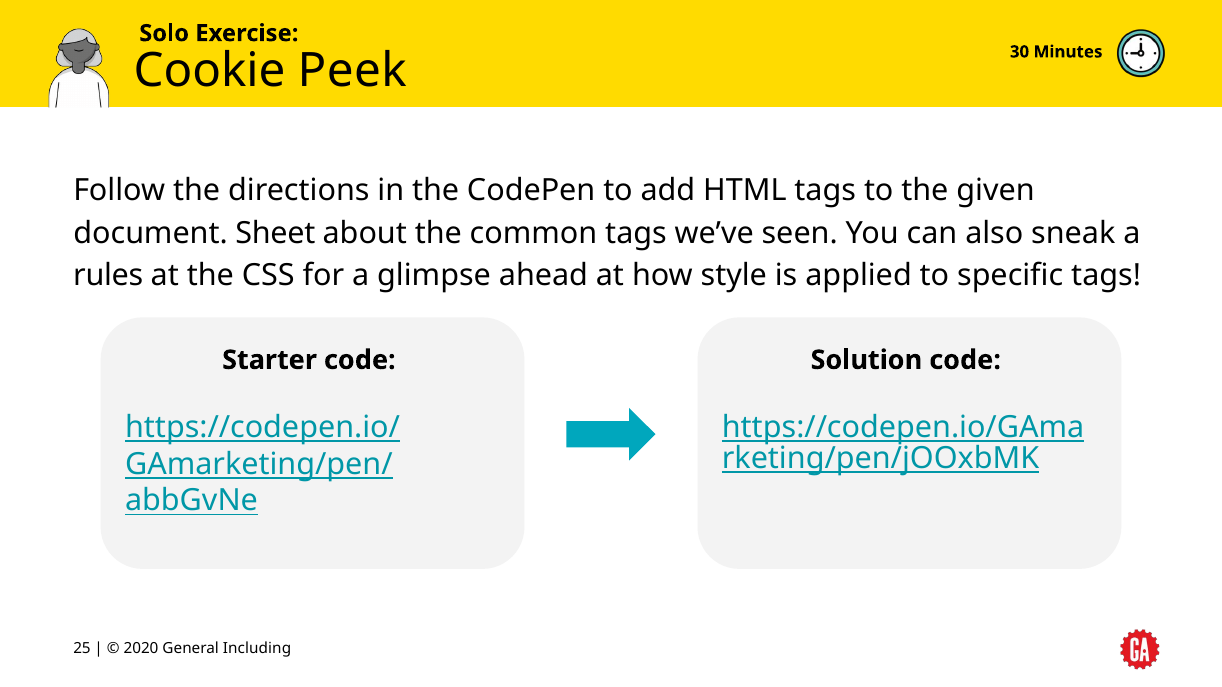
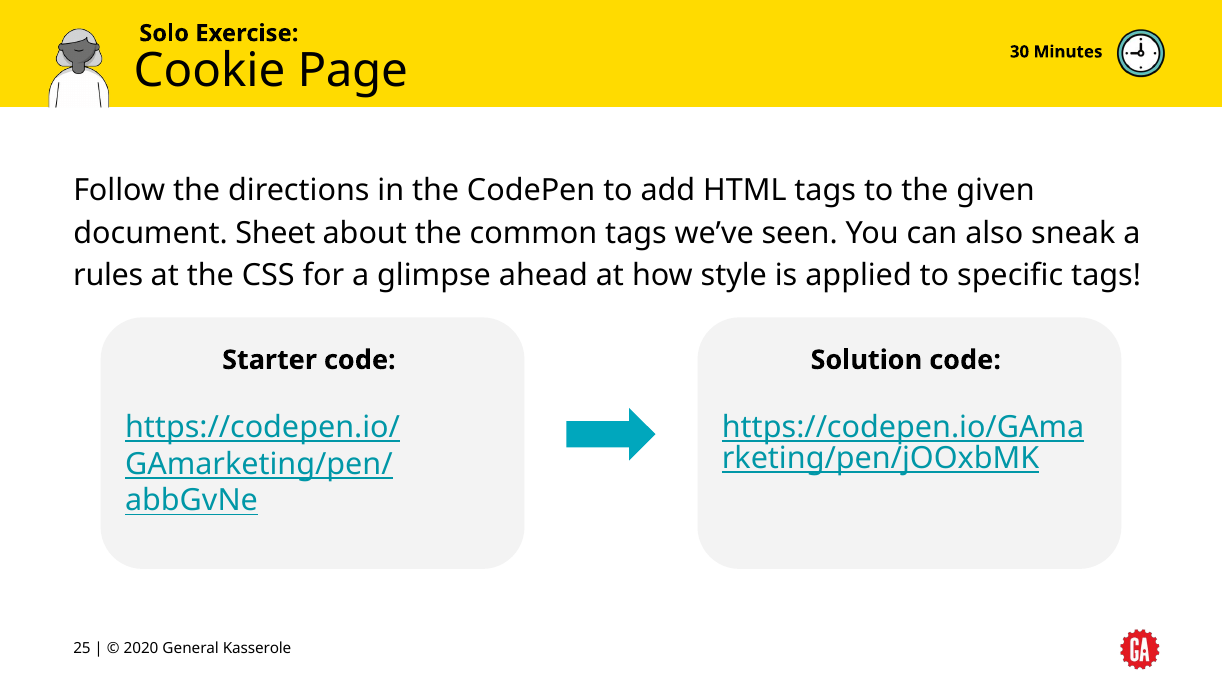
Peek: Peek -> Page
Including: Including -> Kasserole
